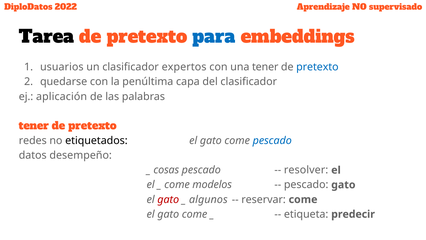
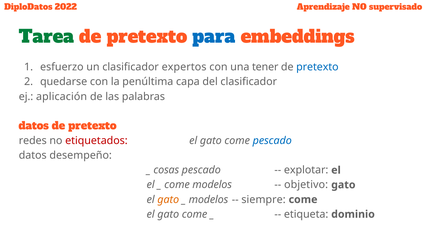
Tarea colour: black -> green
usuarios: usuarios -> esfuerzo
tener at (34, 126): tener -> datos
etiquetados colour: black -> red
resolver: resolver -> explotar
pescado at (306, 185): pescado -> objetivo
gato at (168, 199) colour: red -> orange
algunos at (208, 199): algunos -> modelos
reservar: reservar -> siempre
predecir: predecir -> dominio
